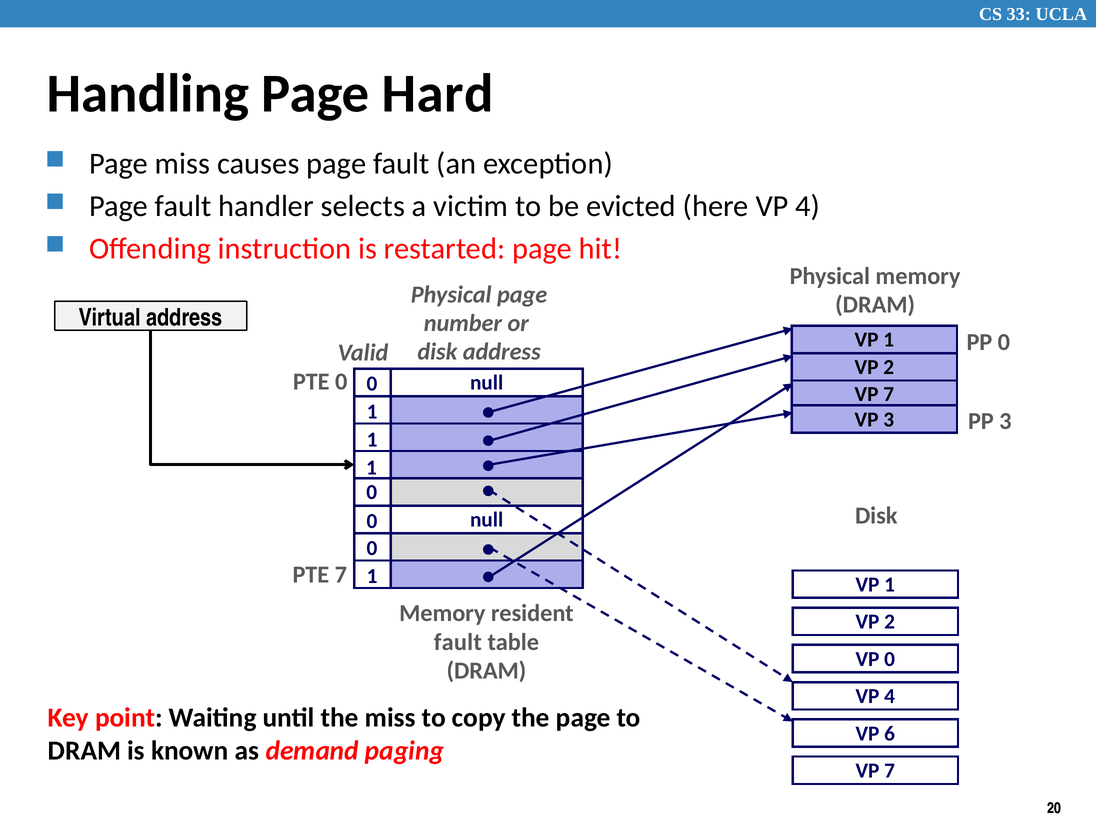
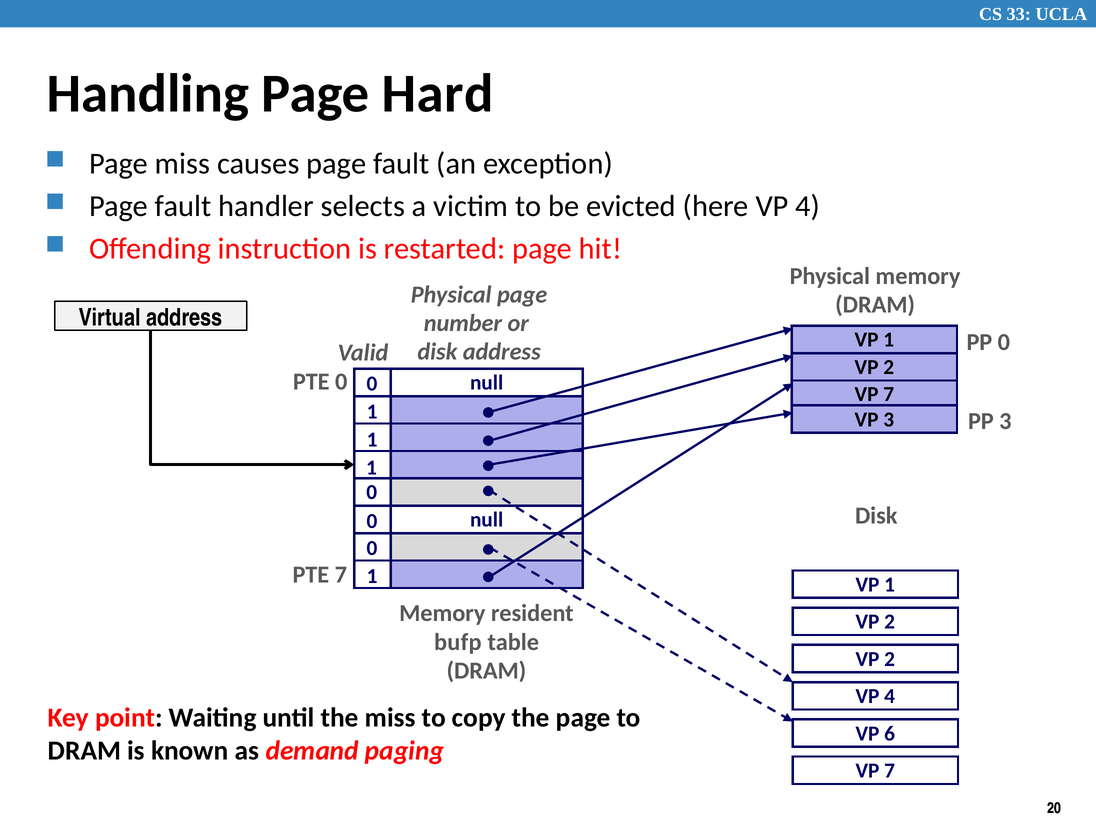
fault at (458, 642): fault -> bufp
0 at (890, 659): 0 -> 2
